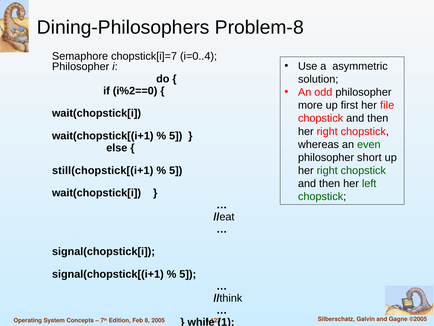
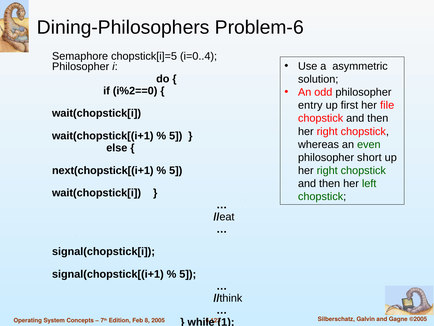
Problem-8: Problem-8 -> Problem-6
chopstick[i]=7: chopstick[i]=7 -> chopstick[i]=5
more: more -> entry
still(chopstick[(i+1: still(chopstick[(i+1 -> next(chopstick[(i+1
